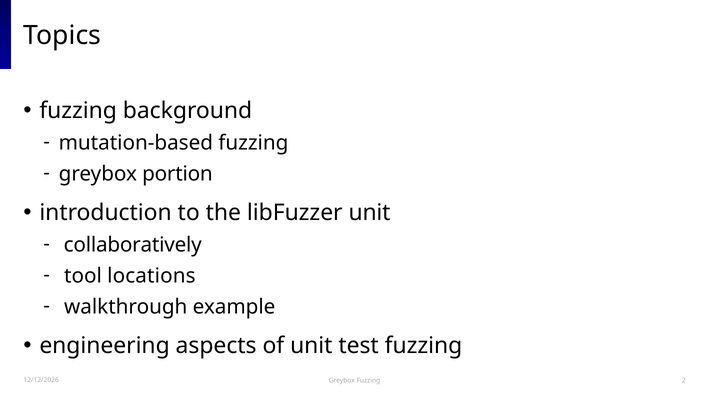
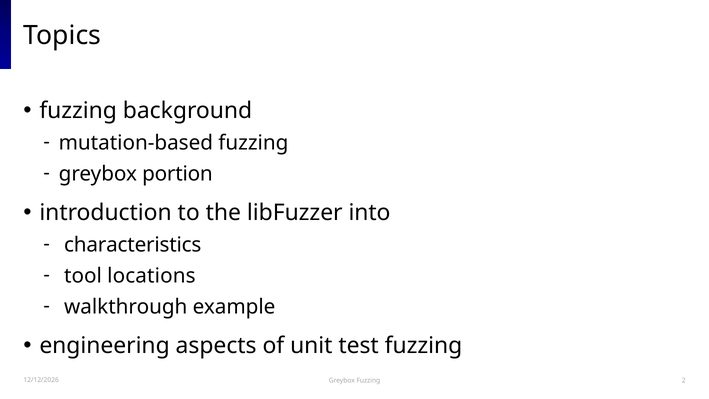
libFuzzer unit: unit -> into
collaboratively: collaboratively -> characteristics
